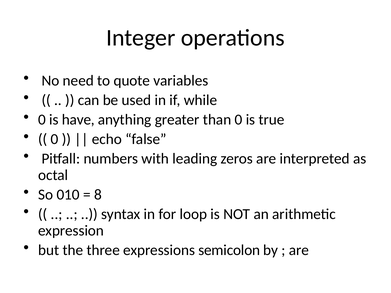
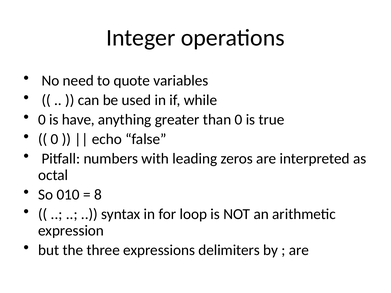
semicolon: semicolon -> delimiters
